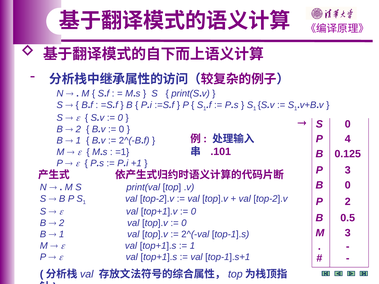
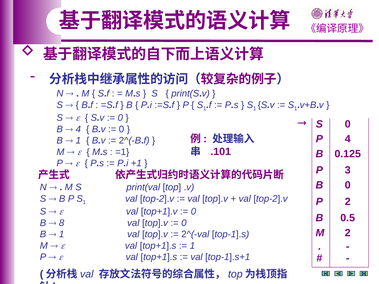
2 at (78, 129): 2 -> 4
2 at (62, 223): 2 -> 8
M 3: 3 -> 2
